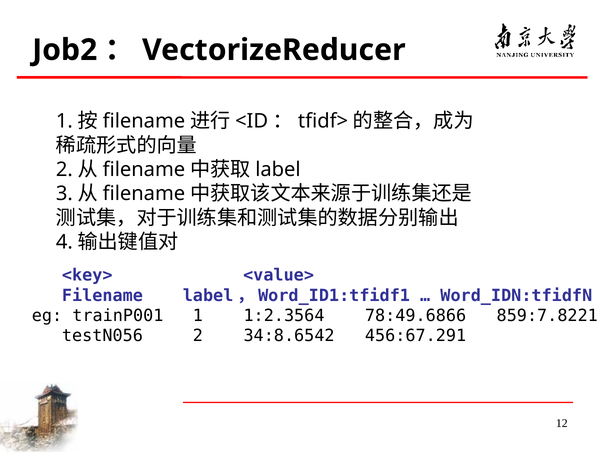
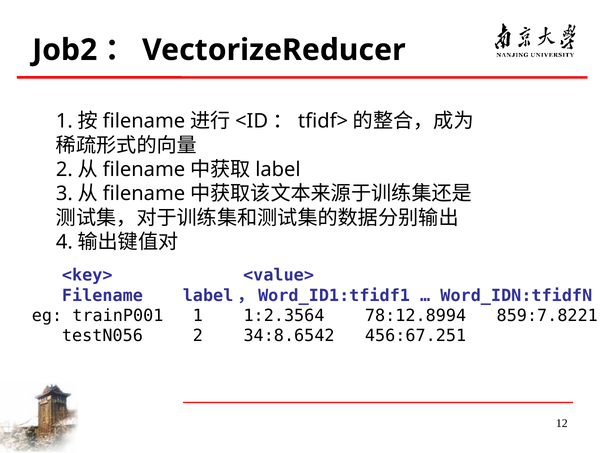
78:49.6866: 78:49.6866 -> 78:12.8994
456:67.291: 456:67.291 -> 456:67.251
